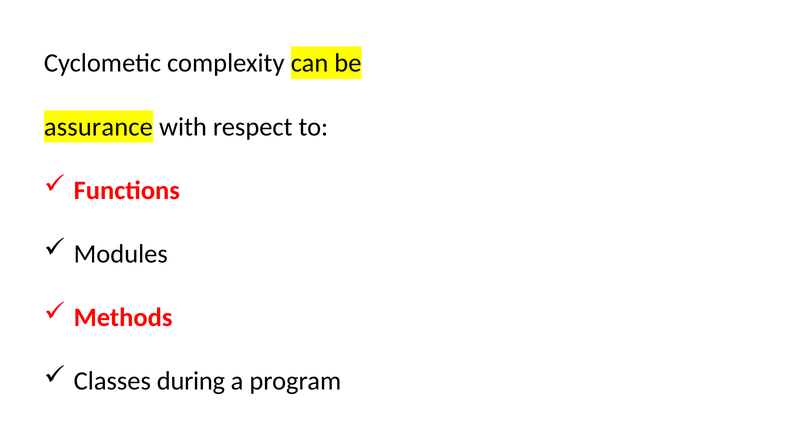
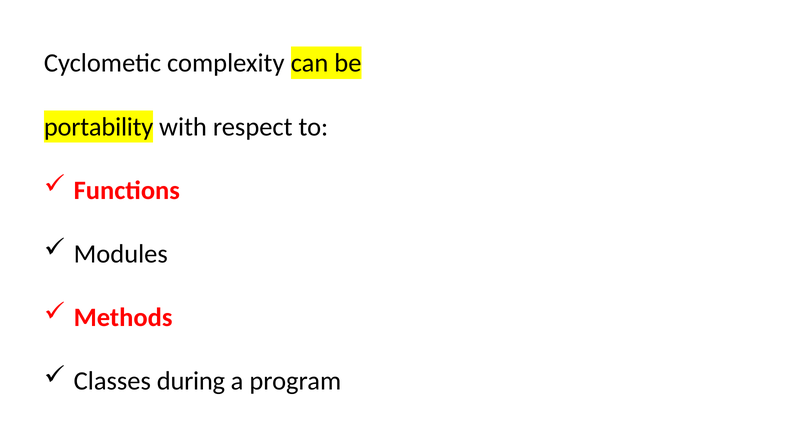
assurance: assurance -> portability
